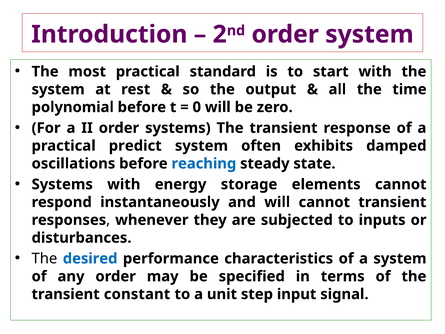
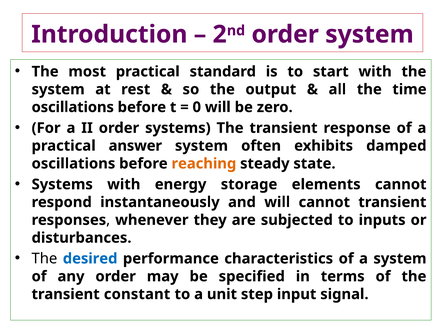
polynomial at (73, 107): polynomial -> oscillations
predict: predict -> answer
reaching colour: blue -> orange
